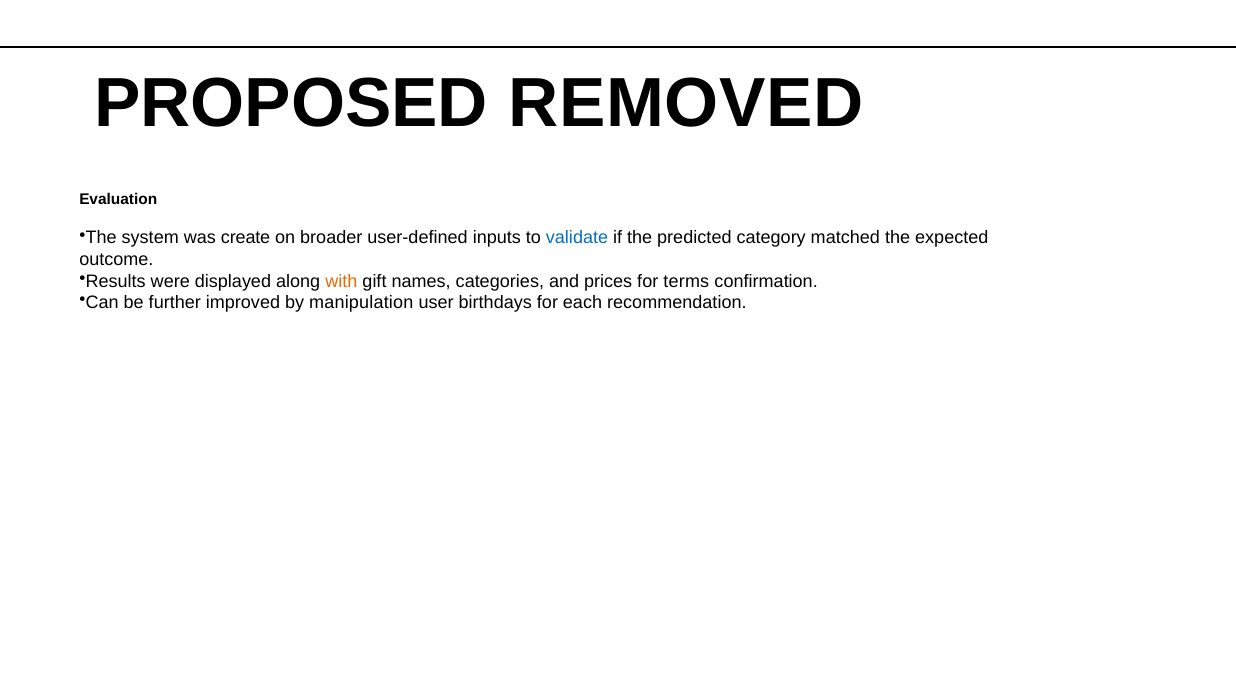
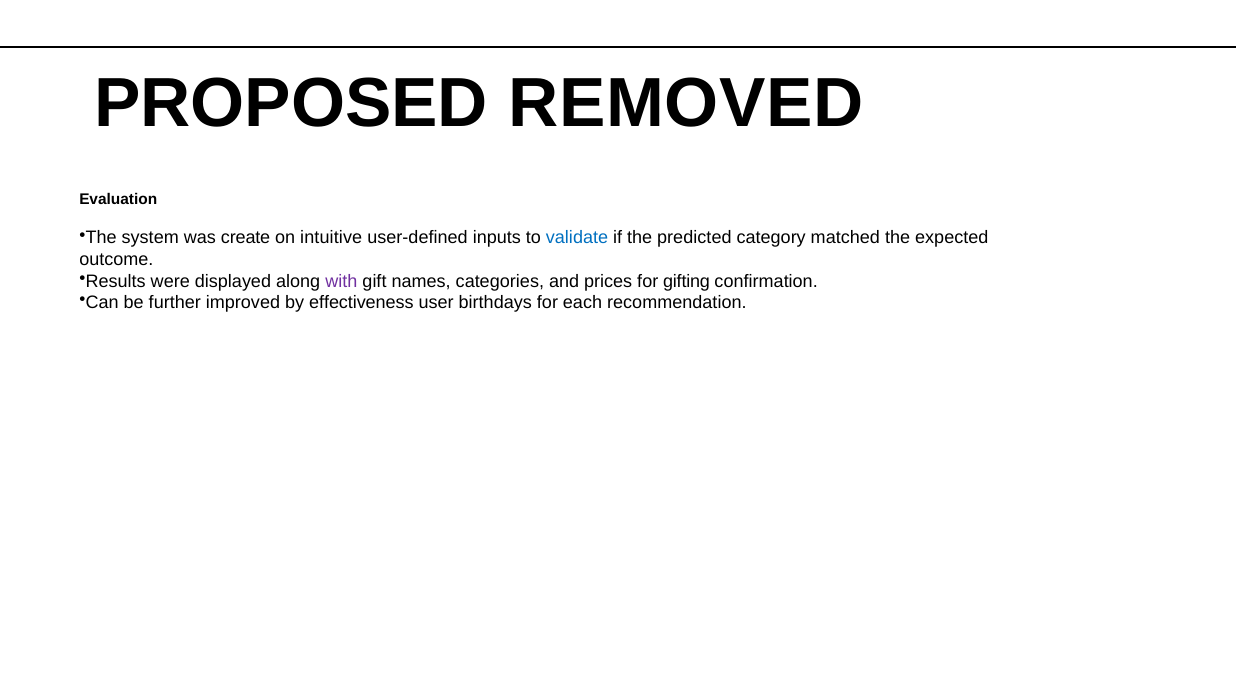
broader: broader -> intuitive
with colour: orange -> purple
terms: terms -> gifting
manipulation: manipulation -> effectiveness
